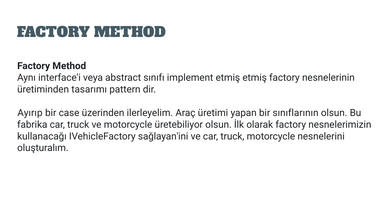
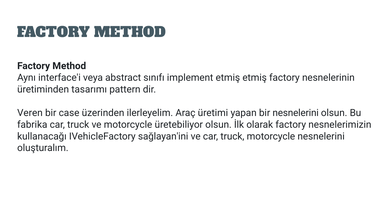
Ayırıp: Ayırıp -> Veren
bir sınıflarının: sınıflarının -> nesnelerini
